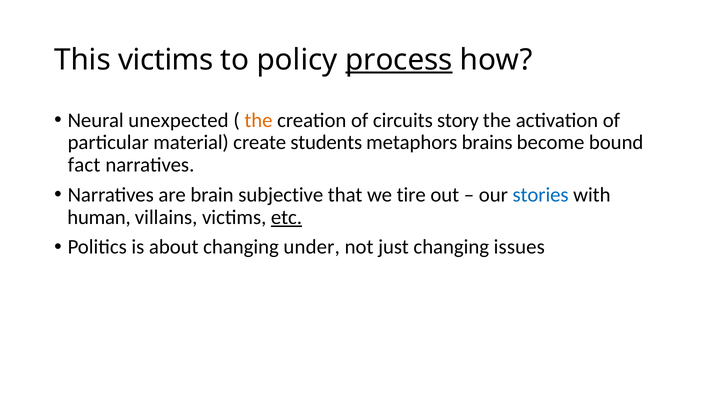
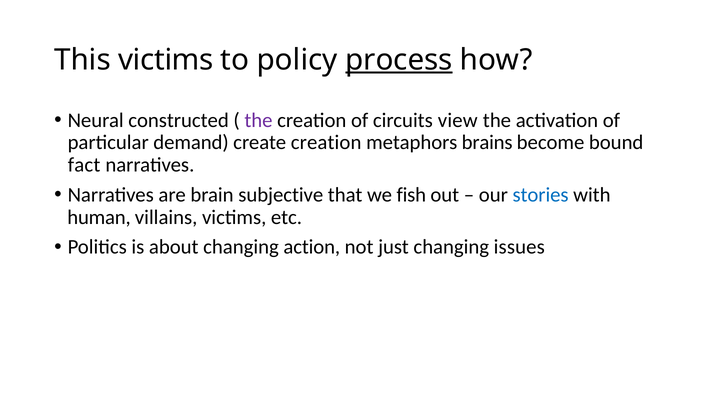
unexpected: unexpected -> constructed
the at (258, 120) colour: orange -> purple
story: story -> view
material: material -> demand
create students: students -> creation
tire: tire -> fish
etc underline: present -> none
under: under -> action
